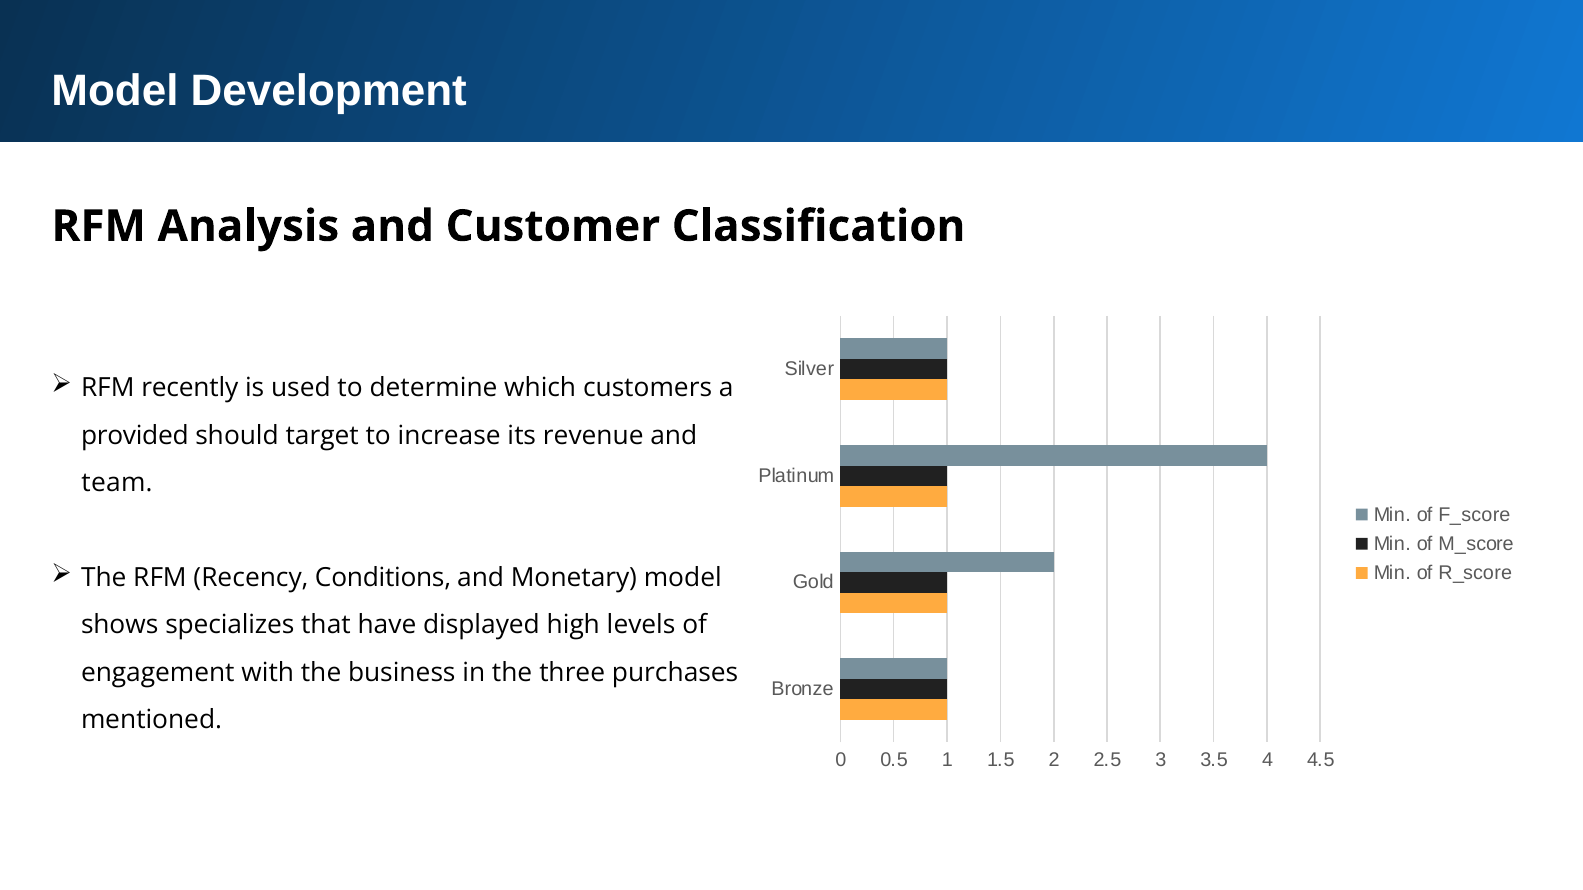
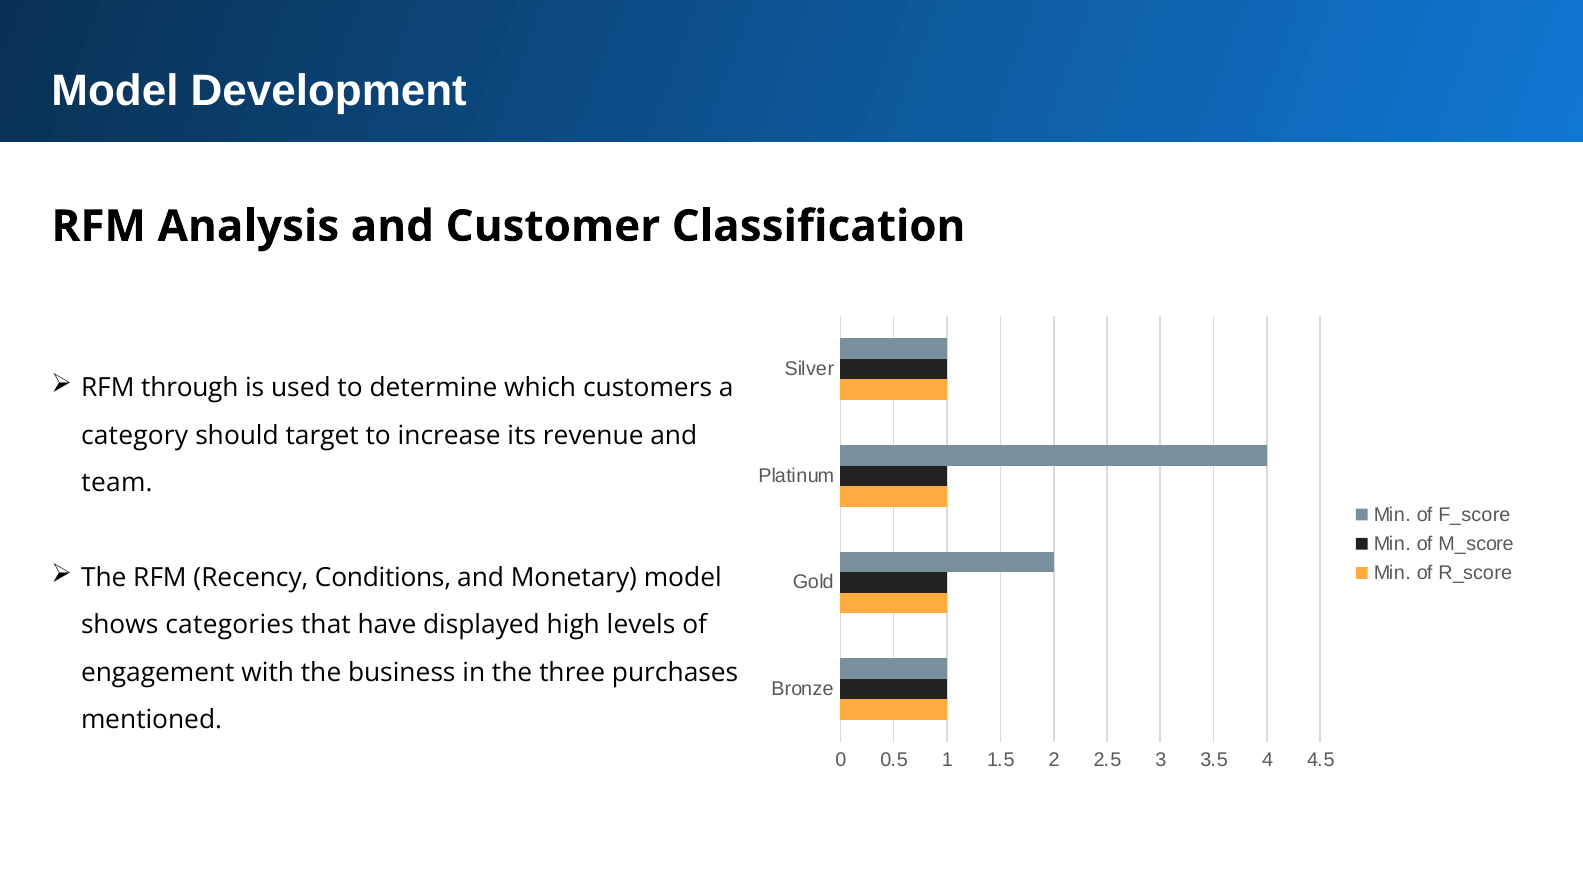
recently: recently -> through
provided: provided -> category
specializes: specializes -> categories
